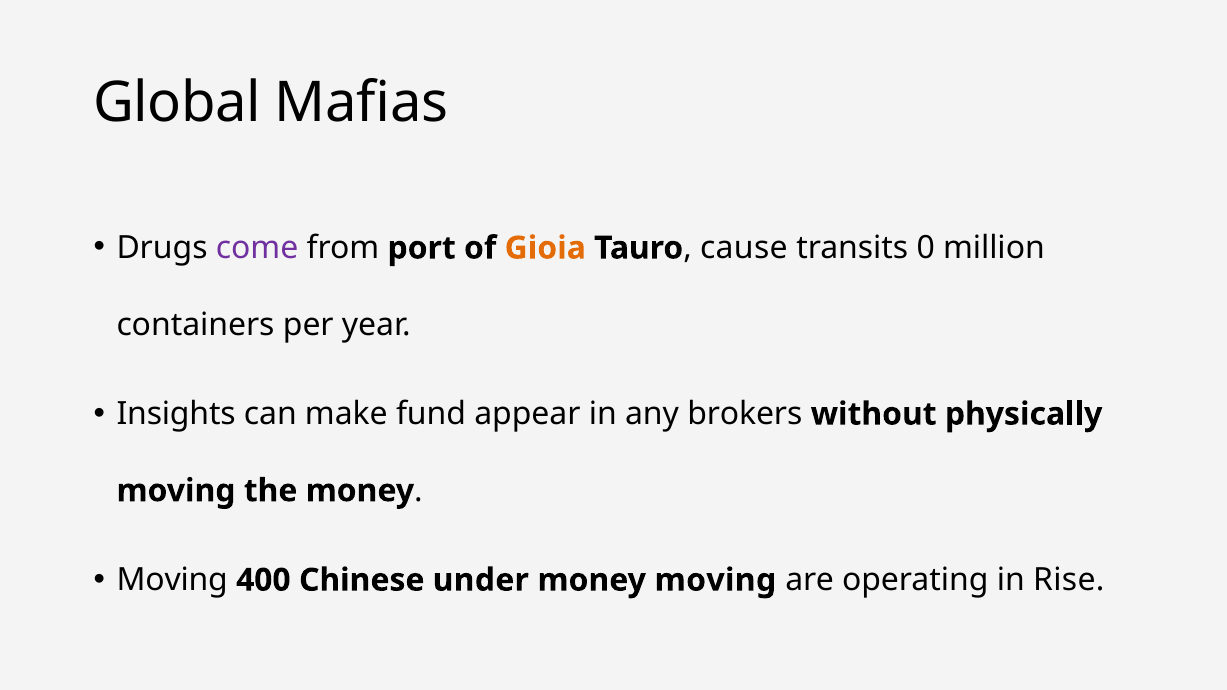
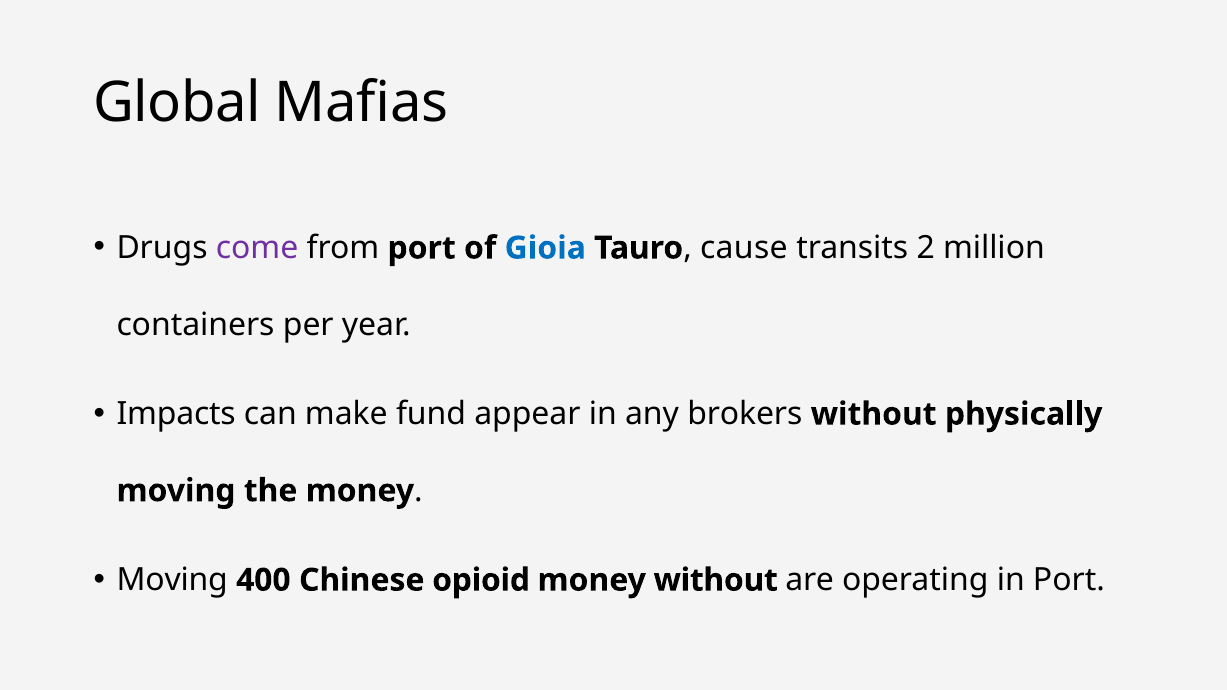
Gioia colour: orange -> blue
0: 0 -> 2
Insights: Insights -> Impacts
under: under -> opioid
money moving: moving -> without
in Rise: Rise -> Port
